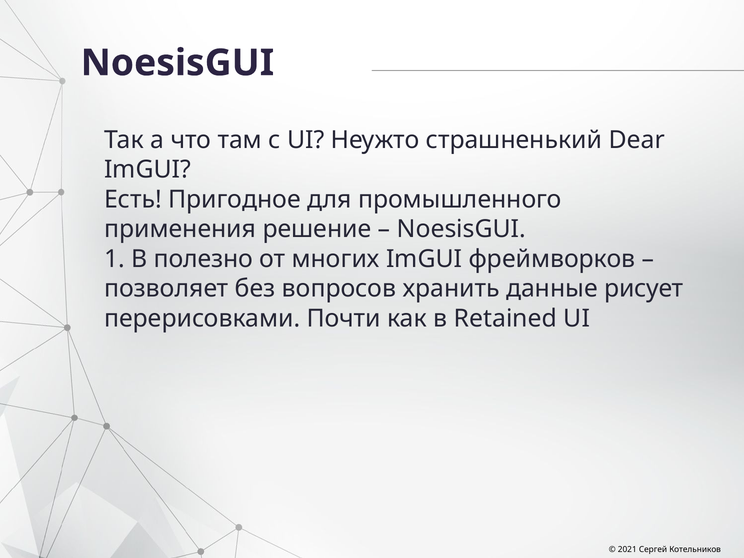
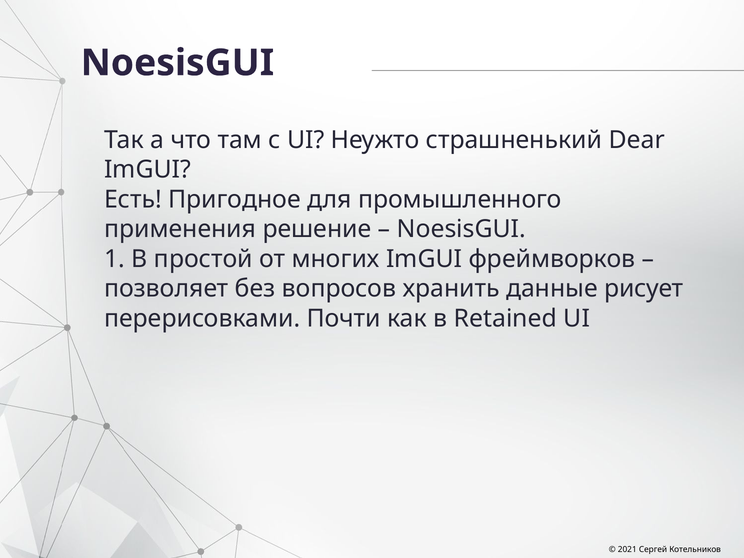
полезно: полезно -> простой
